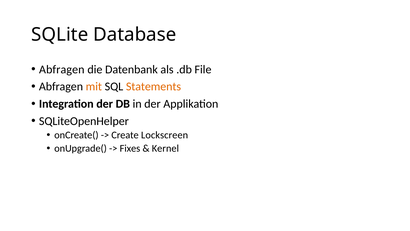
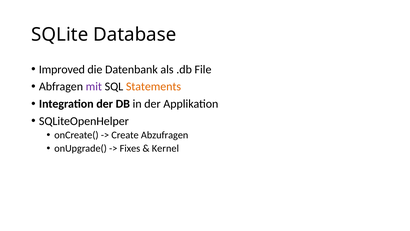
Abfragen at (62, 69): Abfragen -> Improved
mit colour: orange -> purple
Lockscreen: Lockscreen -> Abzufragen
